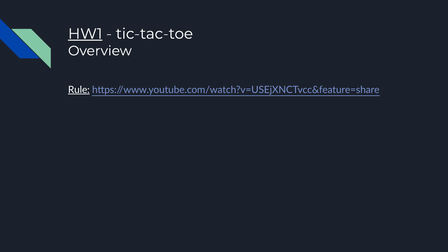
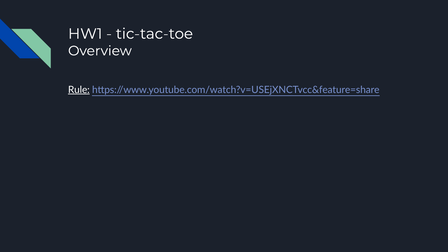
HW1 underline: present -> none
